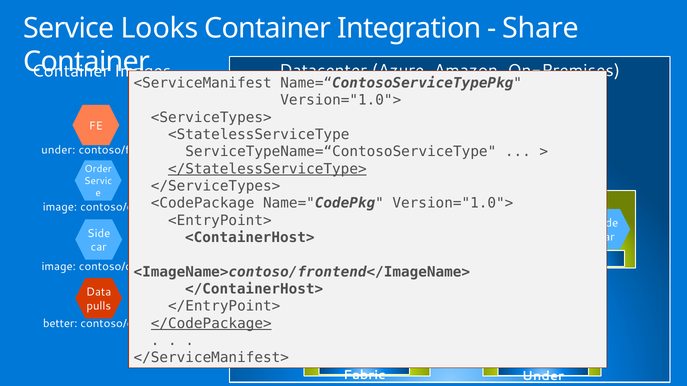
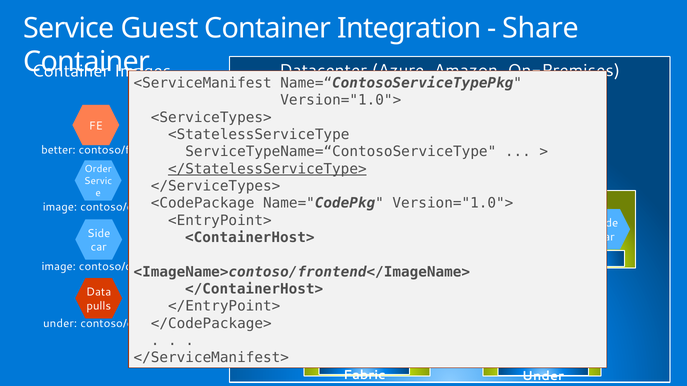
Looks: Looks -> Guest
under at (58, 150): under -> better
</CodePackage> underline: present -> none
better at (60, 324): better -> under
